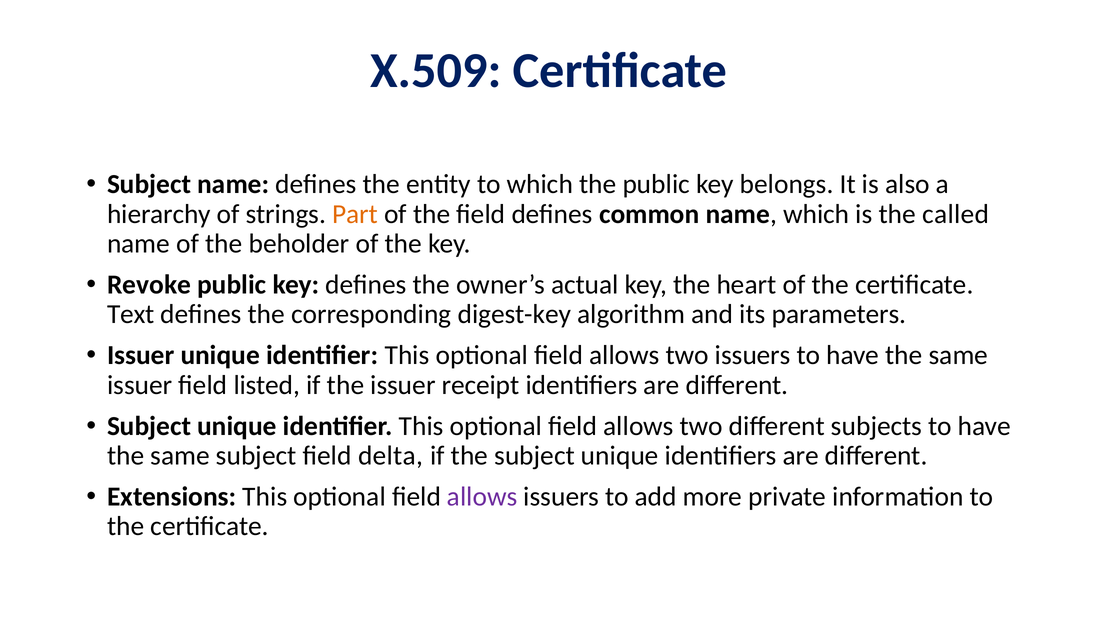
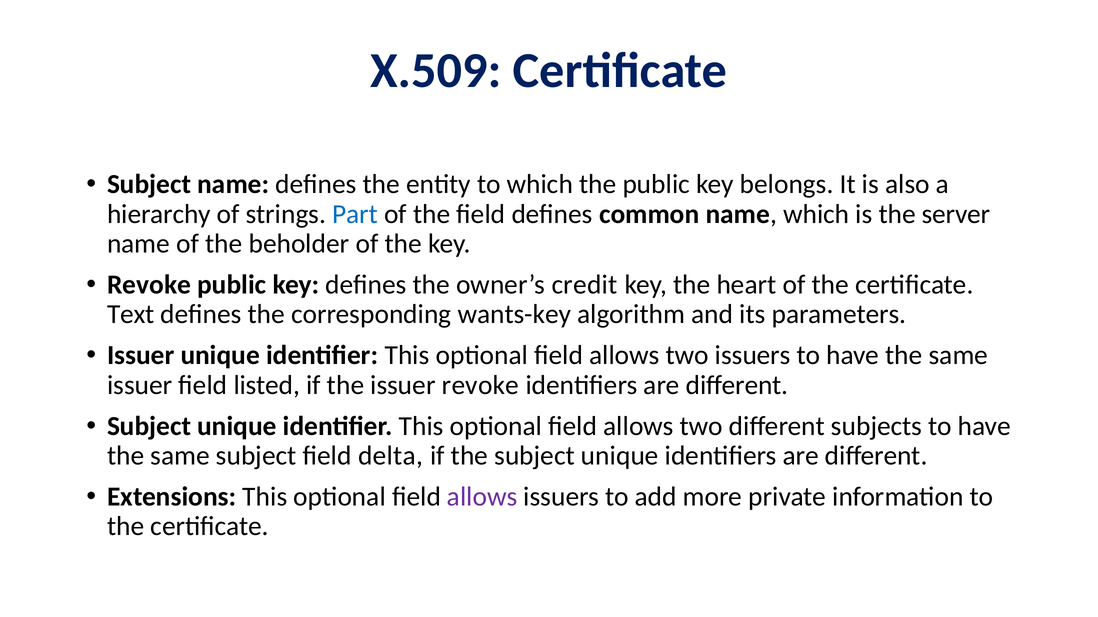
Part colour: orange -> blue
called: called -> server
actual: actual -> credit
digest-key: digest-key -> wants-key
issuer receipt: receipt -> revoke
